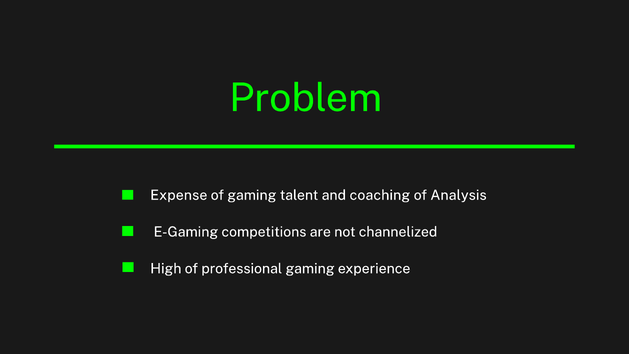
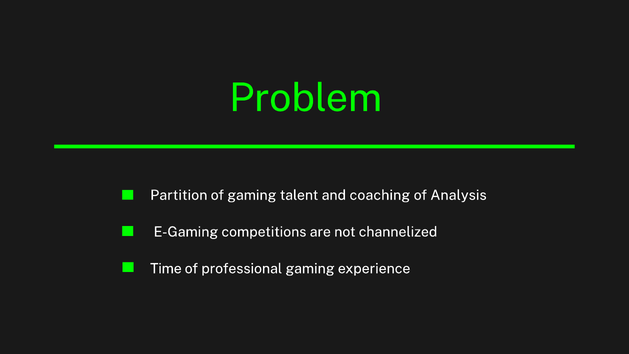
Expense: Expense -> Partition
High: High -> Time
